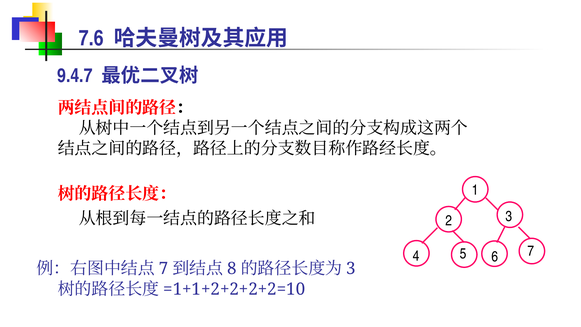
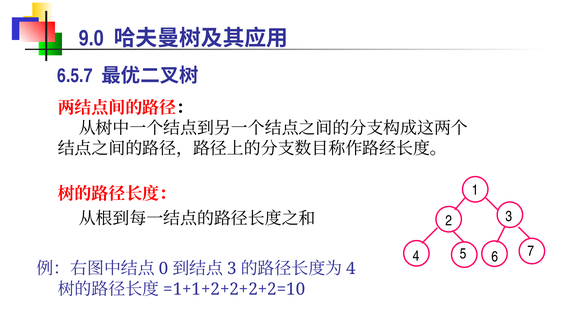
7.6: 7.6 -> 9.0
9.4.7: 9.4.7 -> 6.5.7
7 at (164, 269): 7 -> 0
8 at (232, 269): 8 -> 3
3 at (351, 269): 3 -> 4
